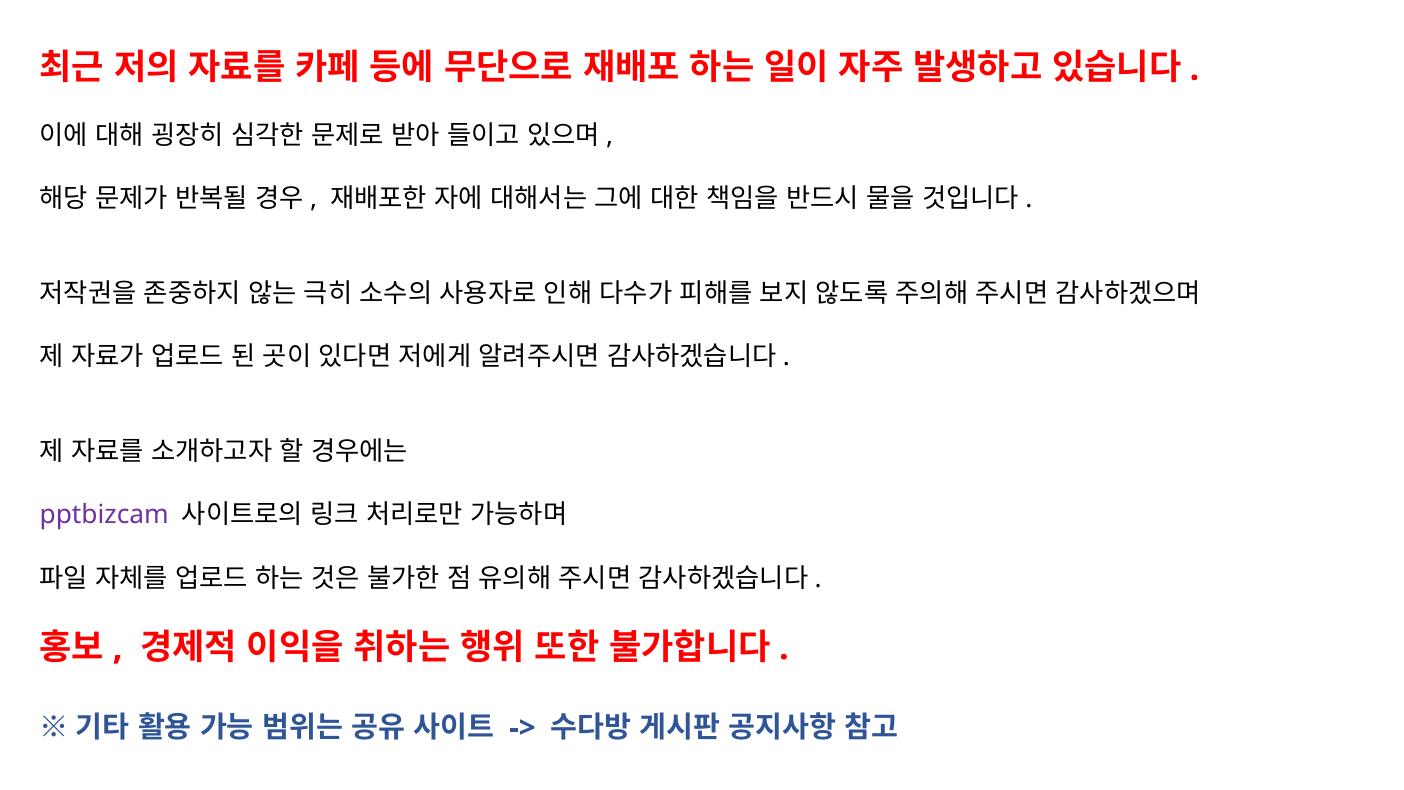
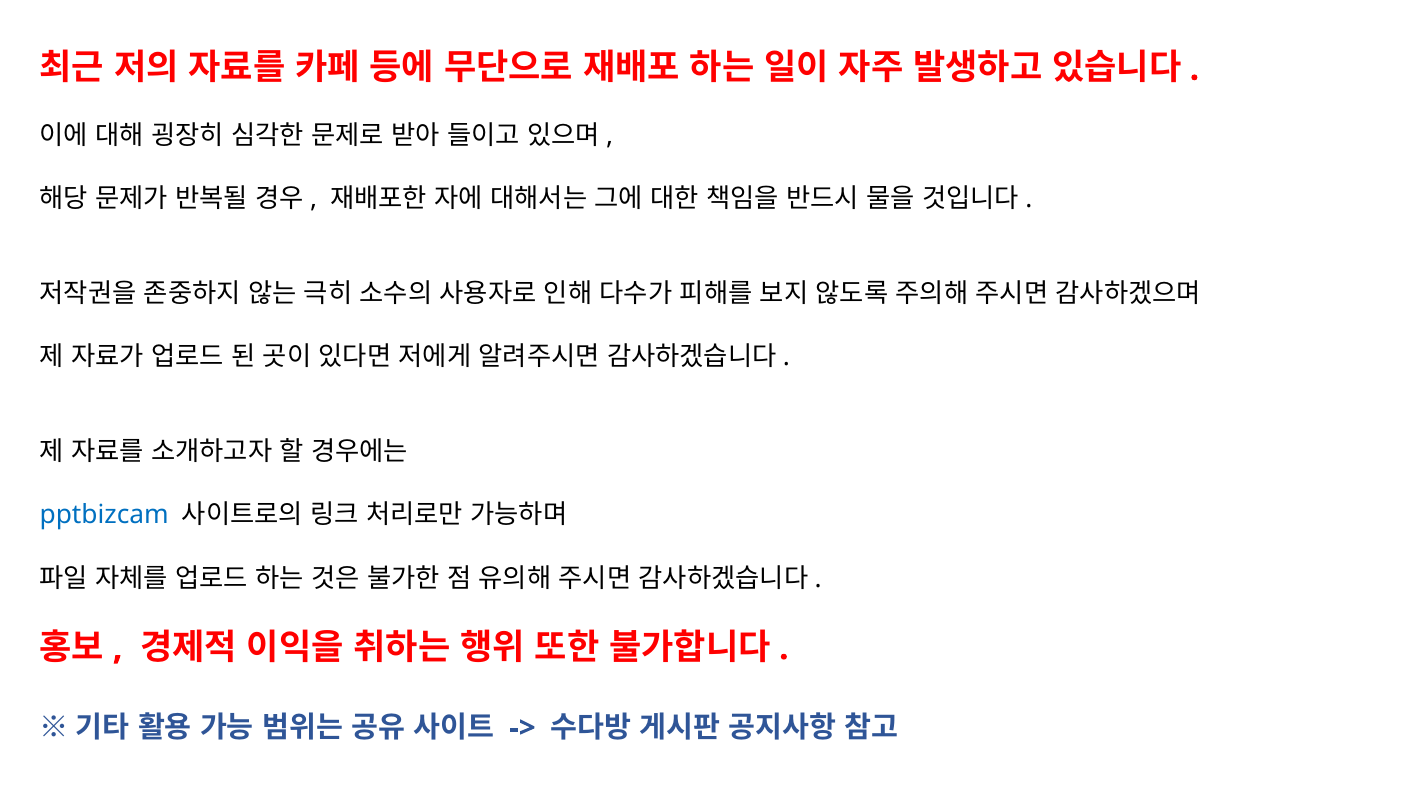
pptbizcam colour: purple -> blue
